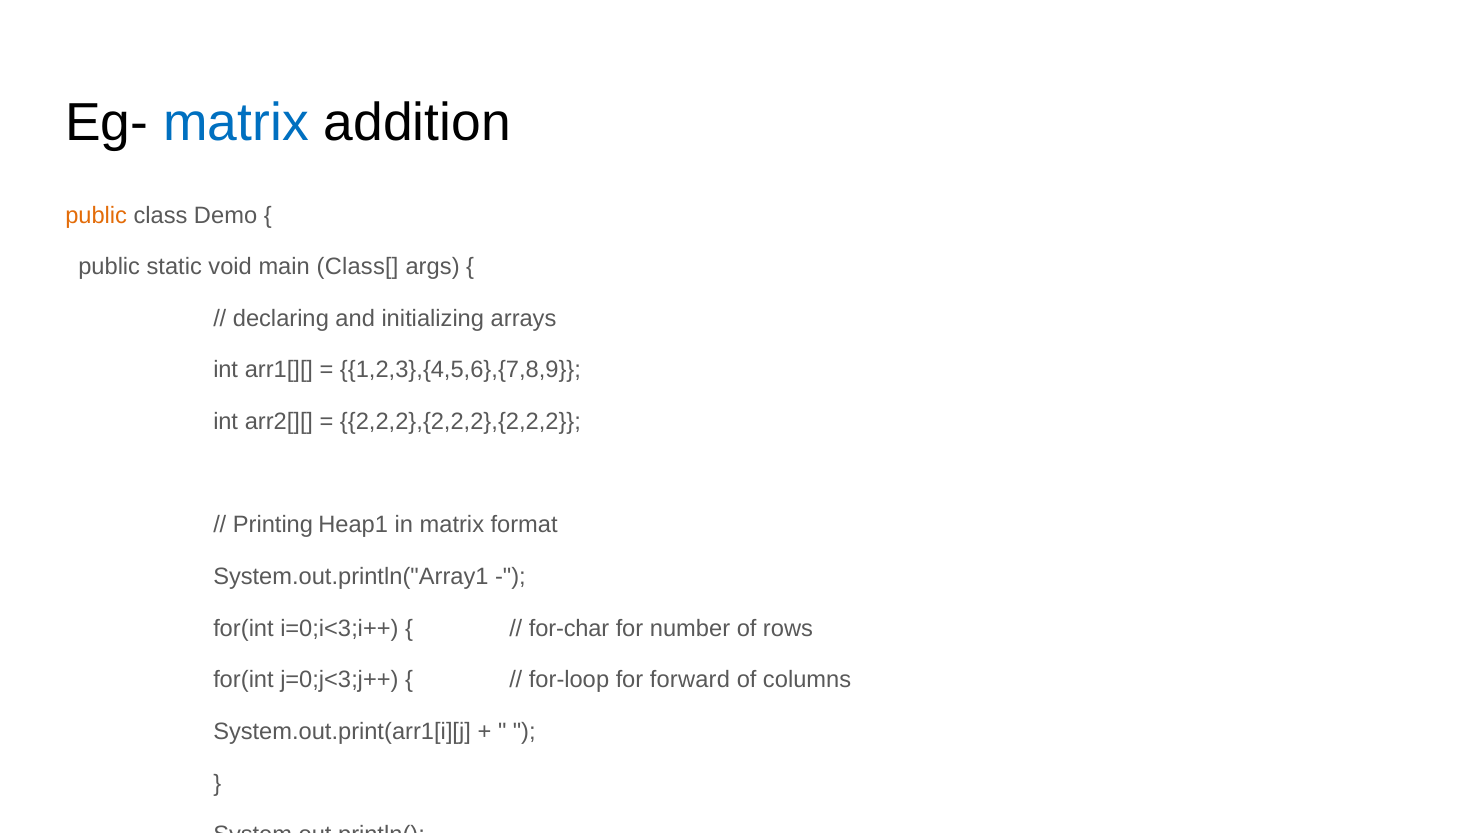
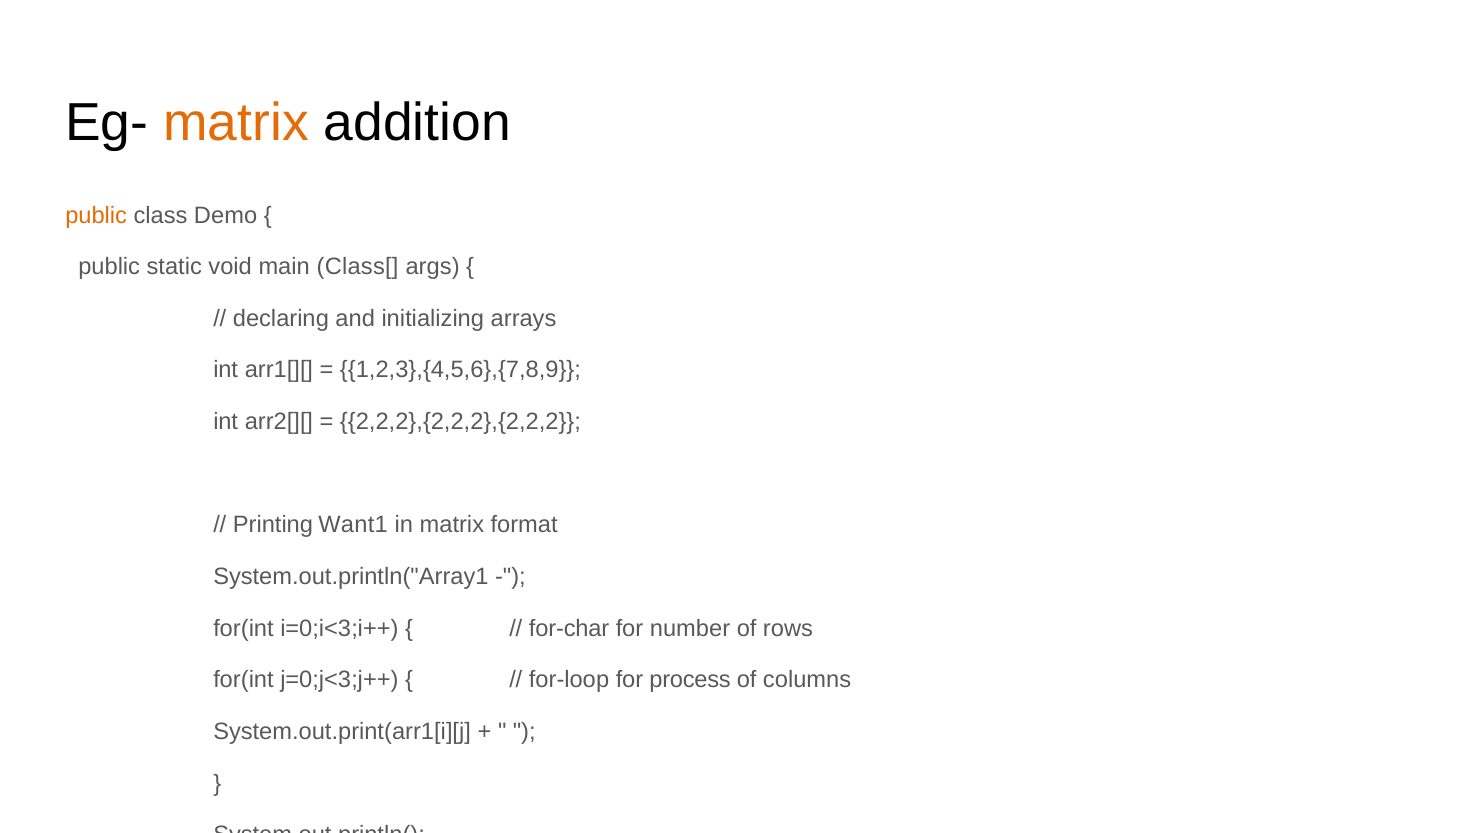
matrix at (236, 123) colour: blue -> orange
Heap1: Heap1 -> Want1
forward: forward -> process
